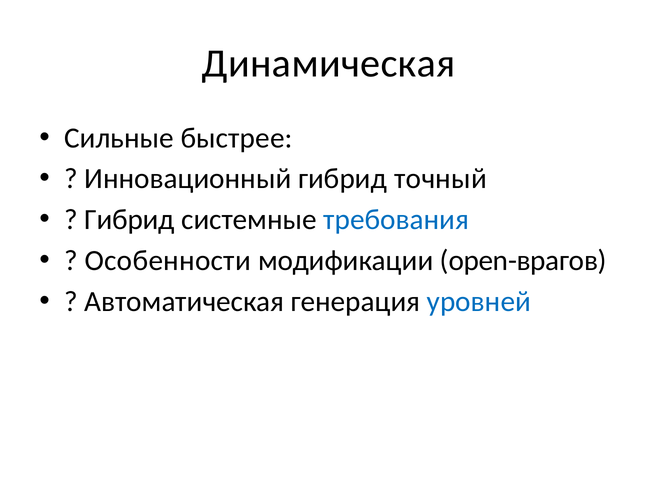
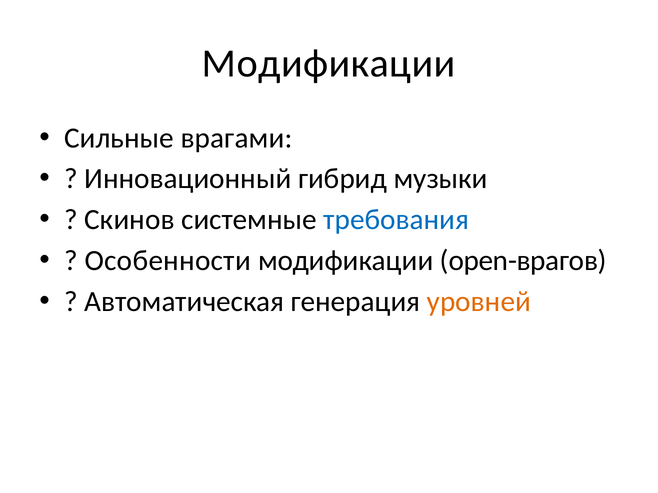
Динамическая at (329, 64): Динамическая -> Модификации
быстрее: быстрее -> врагами
точный: точный -> музыки
Гибрид at (130, 220): Гибрид -> Скинов
уровней colour: blue -> orange
